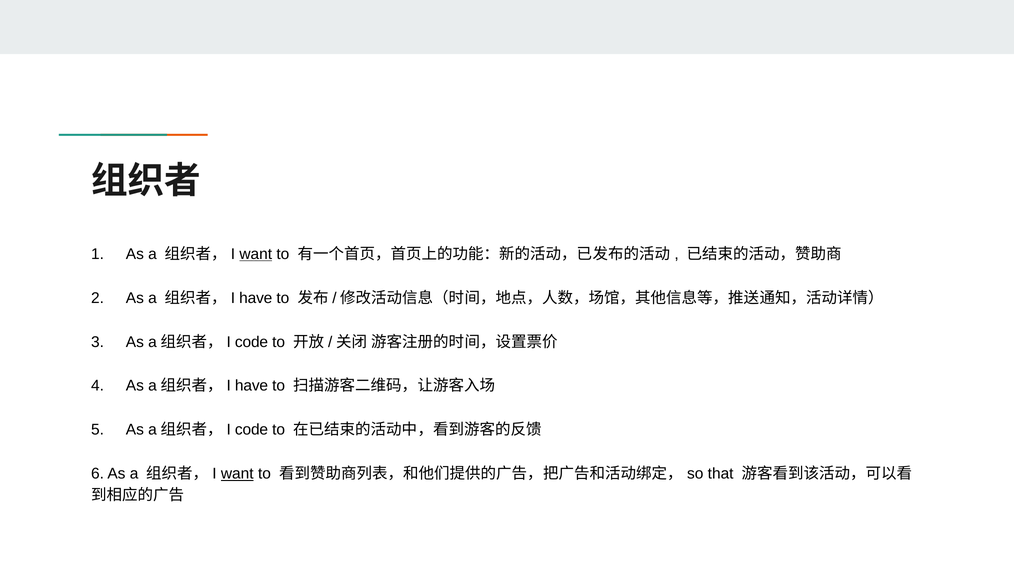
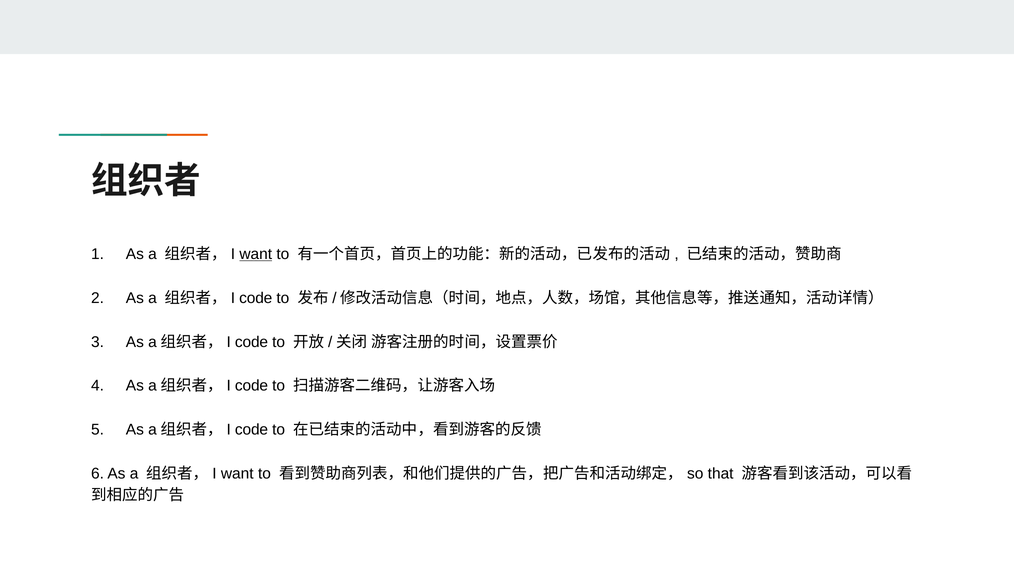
have at (256, 298): have -> code
have at (252, 385): have -> code
want at (237, 473) underline: present -> none
